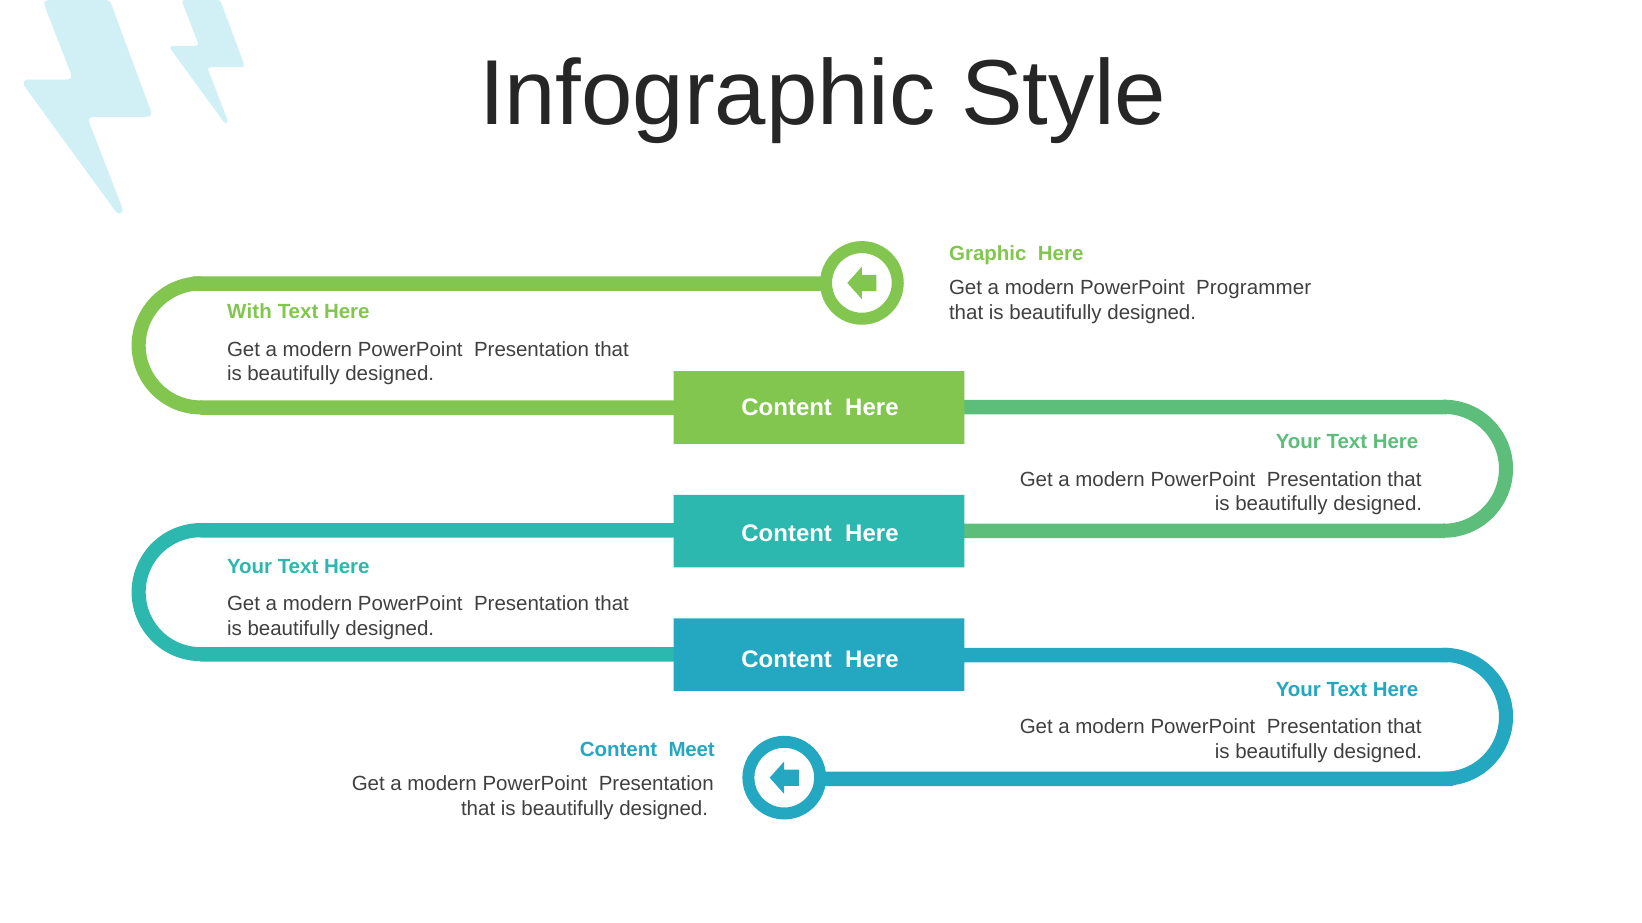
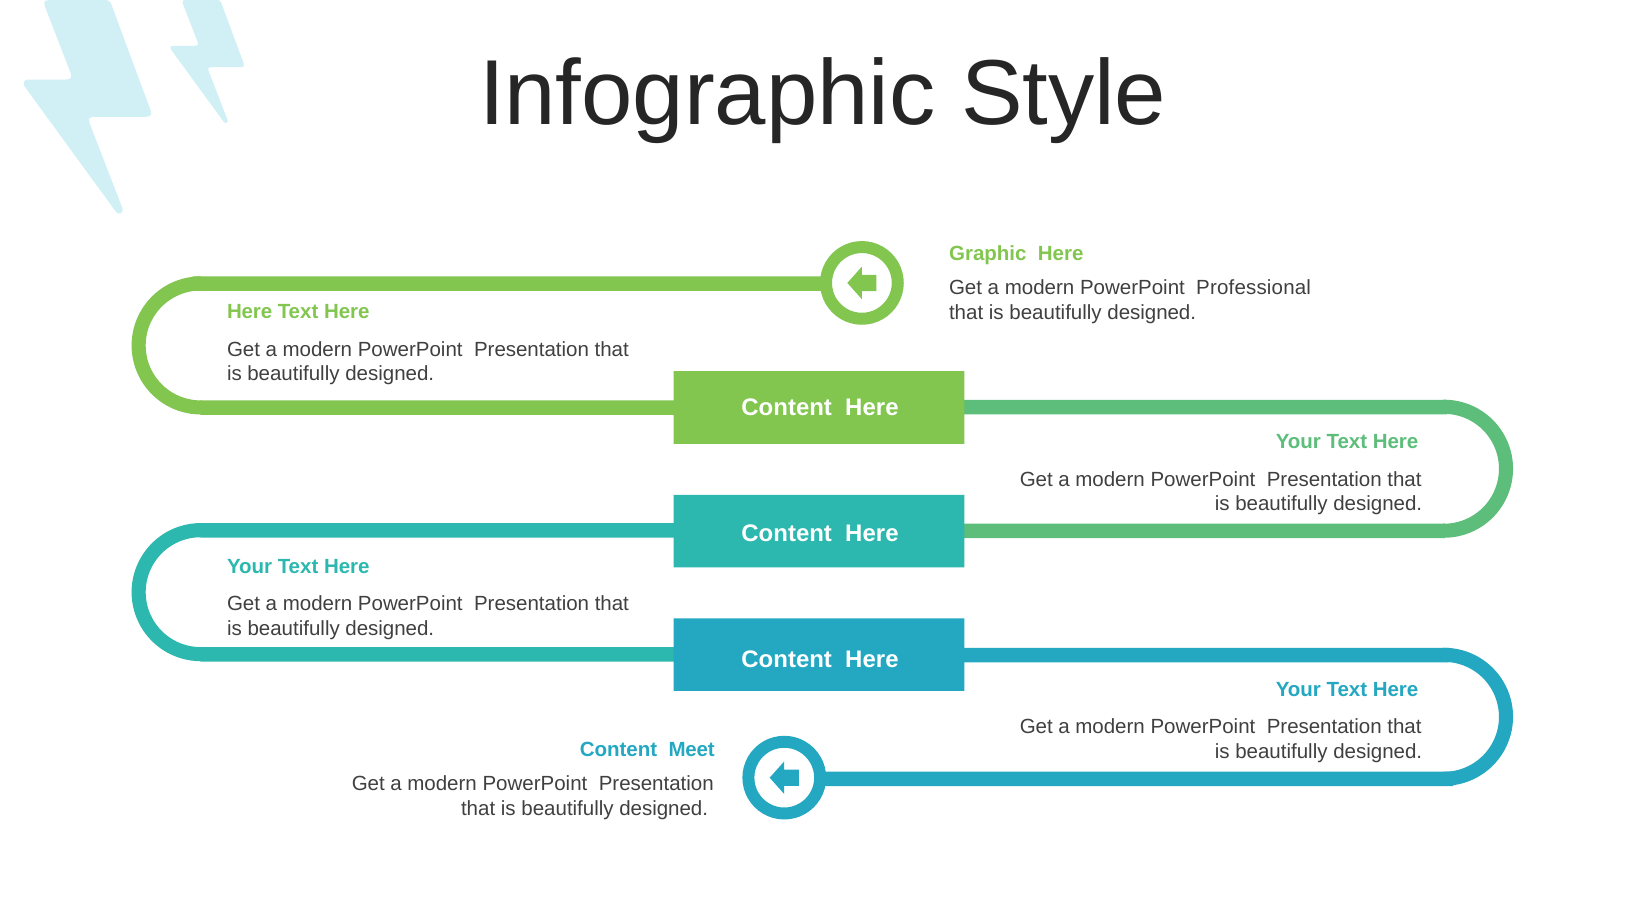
Programmer: Programmer -> Professional
With at (249, 312): With -> Here
